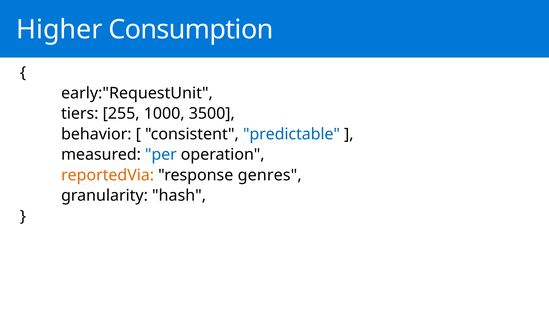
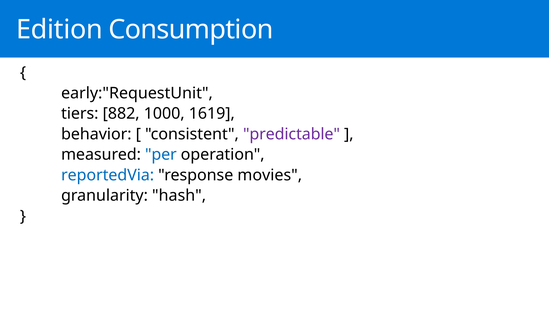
Higher: Higher -> Edition
255: 255 -> 882
3500: 3500 -> 1619
predictable colour: blue -> purple
reportedVia colour: orange -> blue
genres: genres -> movies
